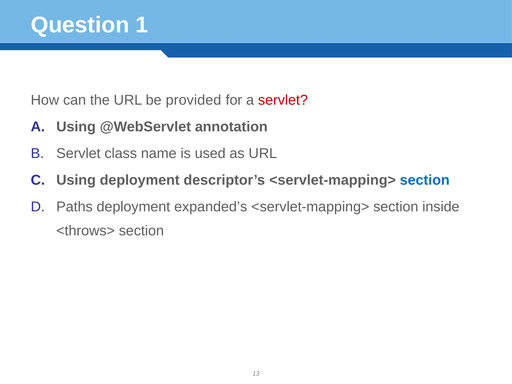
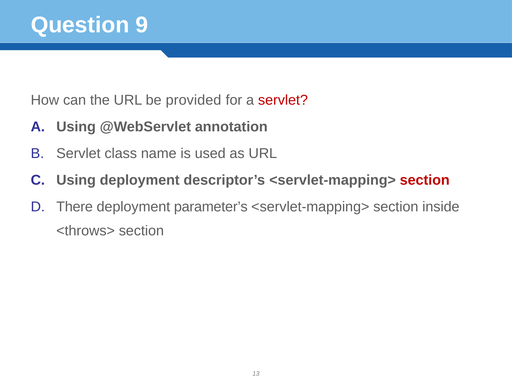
1: 1 -> 9
section at (425, 180) colour: blue -> red
Paths: Paths -> There
expanded’s: expanded’s -> parameter’s
